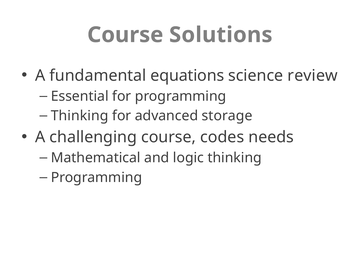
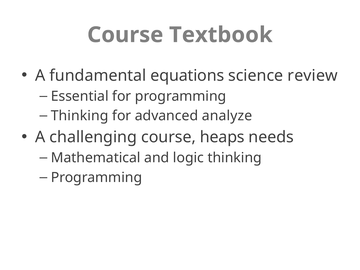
Solutions: Solutions -> Textbook
storage: storage -> analyze
codes: codes -> heaps
